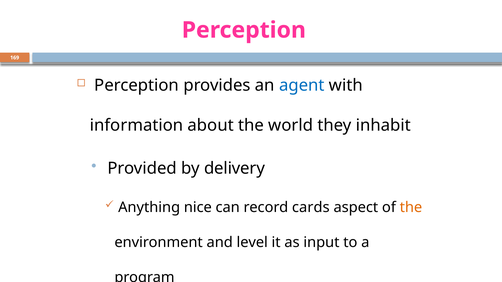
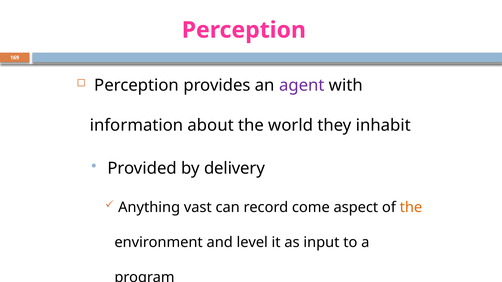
agent colour: blue -> purple
nice: nice -> vast
cards: cards -> come
